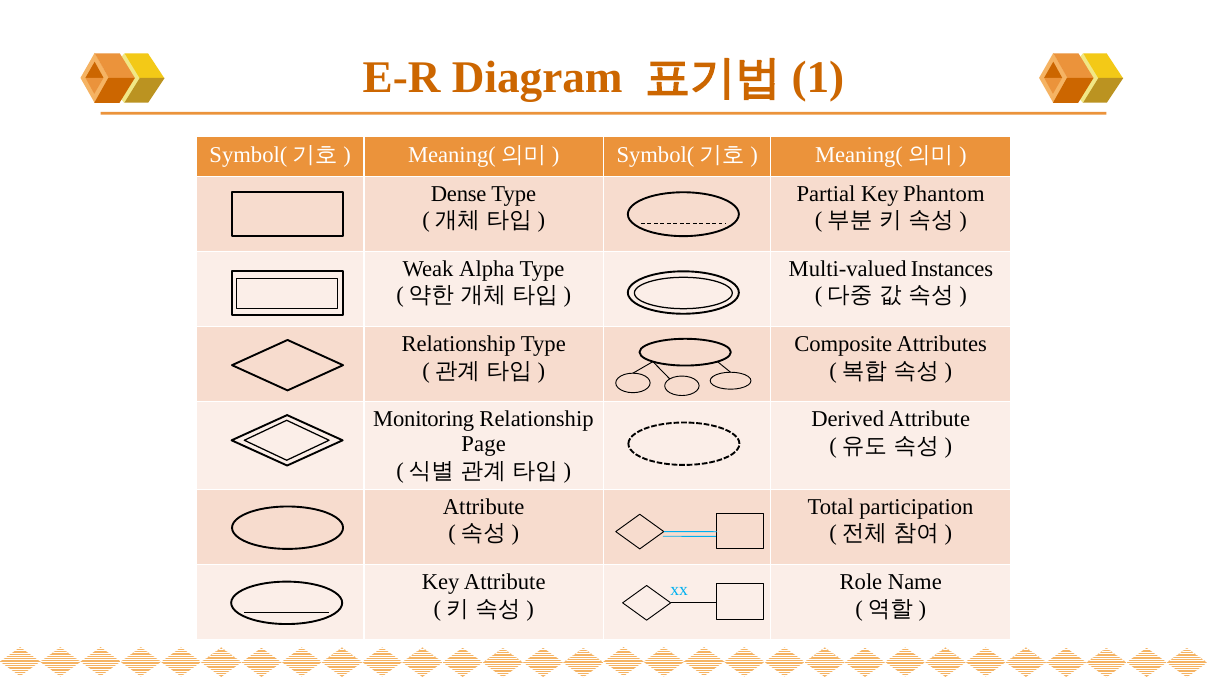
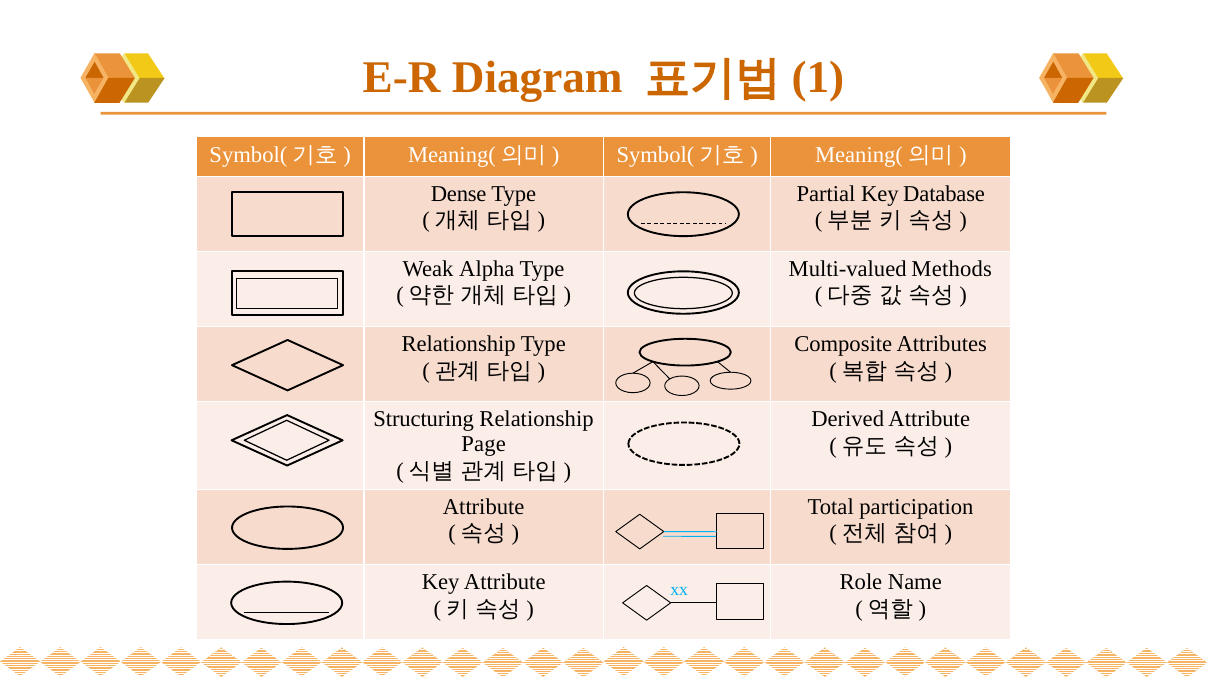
Phantom: Phantom -> Database
Instances: Instances -> Methods
Monitoring: Monitoring -> Structuring
